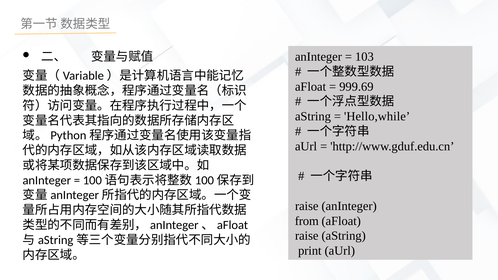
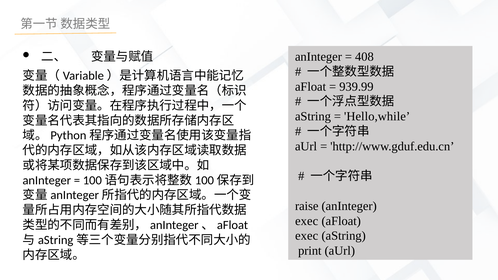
103: 103 -> 408
999.69: 999.69 -> 939.99
from at (307, 221): from -> exec
raise at (307, 236): raise -> exec
